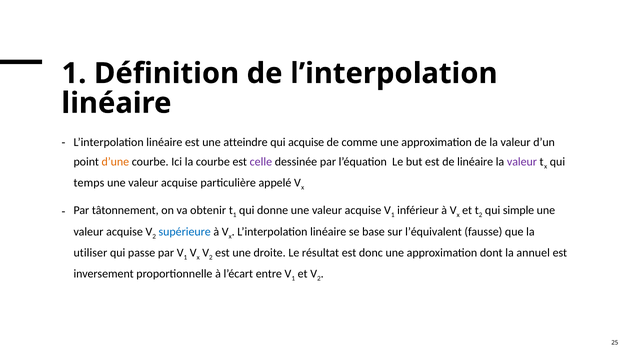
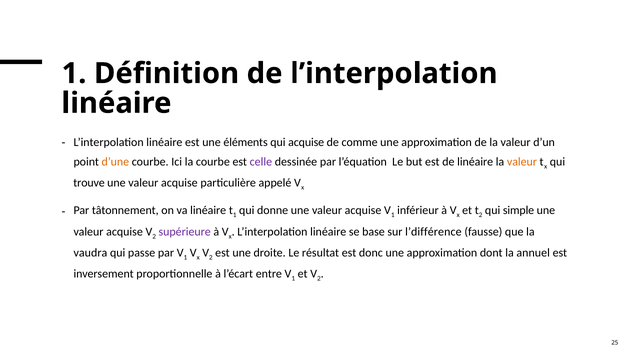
atteindre: atteindre -> éléments
valeur at (522, 162) colour: purple -> orange
temps: temps -> trouve
va obtenir: obtenir -> linéaire
supérieure colour: blue -> purple
l’équivalent: l’équivalent -> l’différence
utiliser: utiliser -> vaudra
